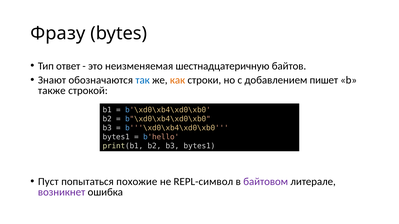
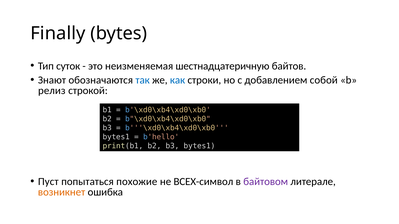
Фразу: Фразу -> Finally
ответ: ответ -> суток
как colour: orange -> blue
пишет: пишет -> собой
также: также -> релиз
REPL-символ: REPL-символ -> ВСЕХ-символ
возникнет colour: purple -> orange
